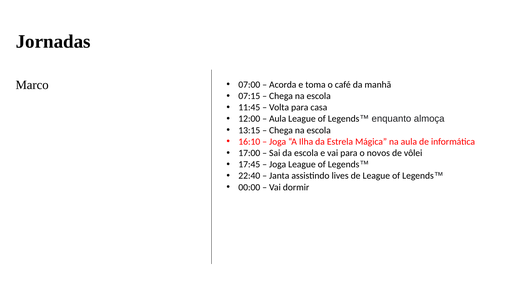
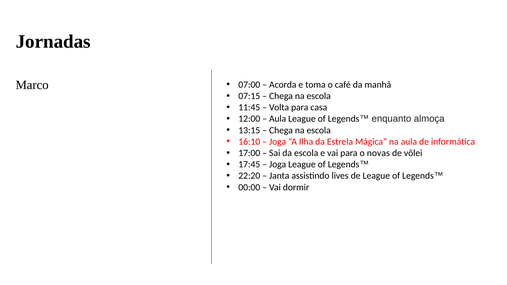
novos: novos -> novas
22:40: 22:40 -> 22:20
